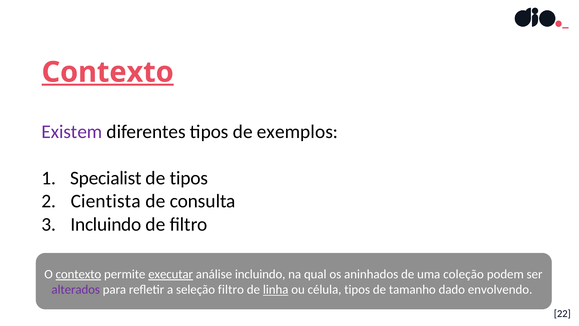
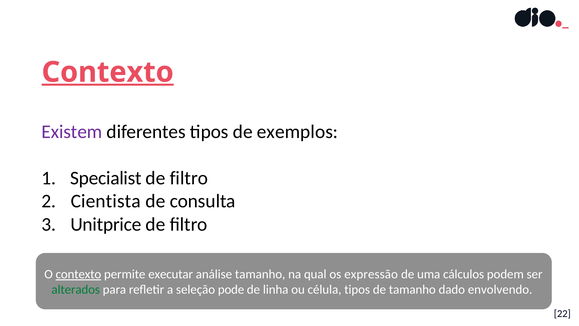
tipos at (189, 178): tipos -> filtro
Incluindo at (106, 224): Incluindo -> Unitprice
executar underline: present -> none
análise incluindo: incluindo -> tamanho
aninhados: aninhados -> expressão
coleção: coleção -> cálculos
alterados colour: purple -> green
seleção filtro: filtro -> pode
linha underline: present -> none
